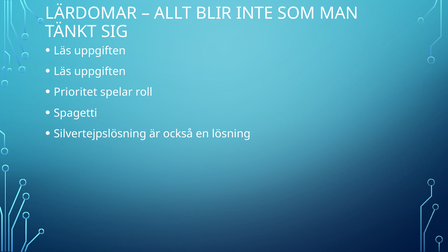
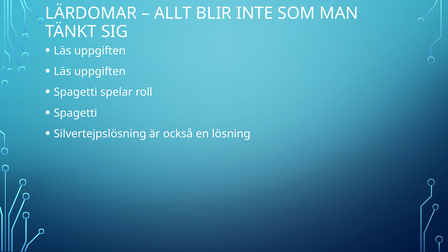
Prioritet at (75, 92): Prioritet -> Spagetti
